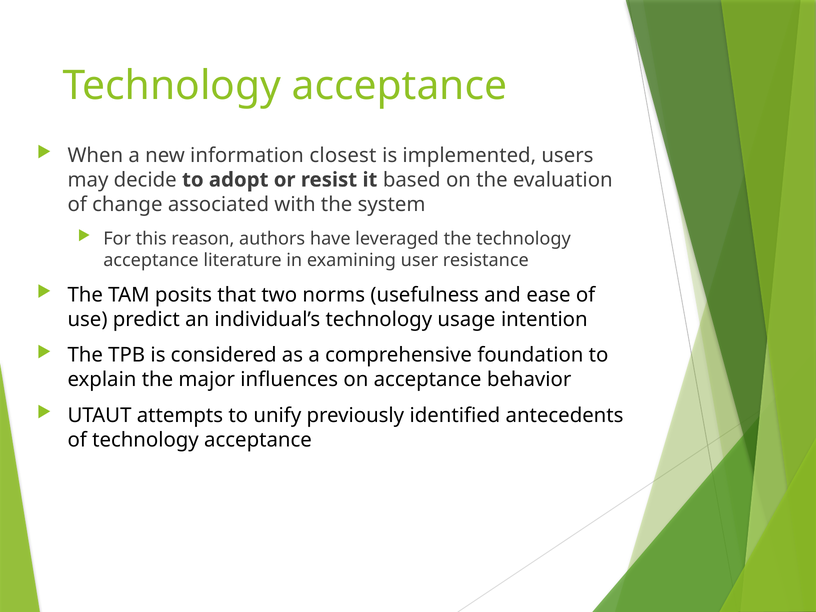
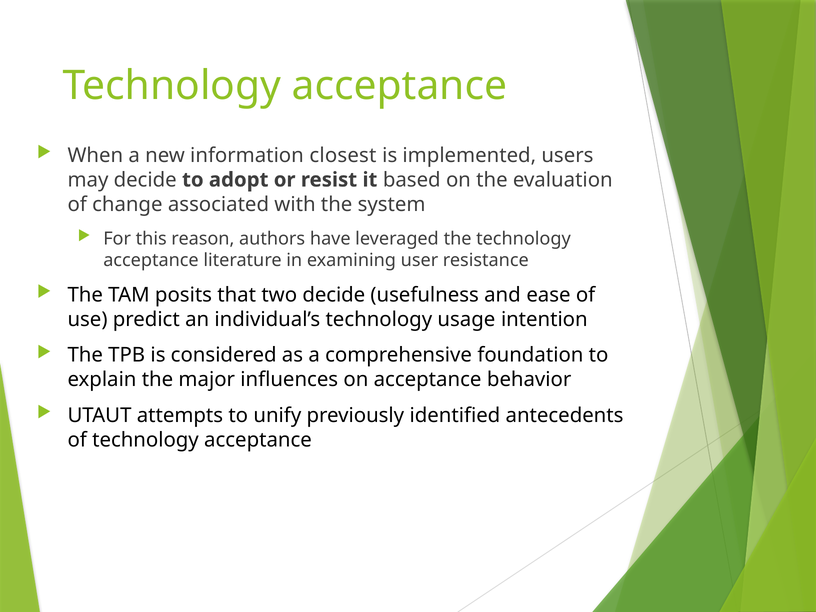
two norms: norms -> decide
